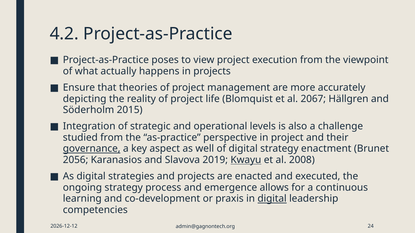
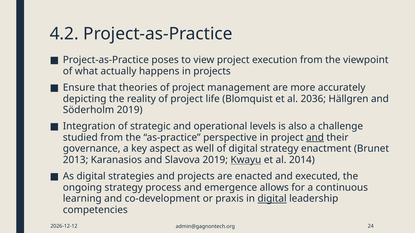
2067: 2067 -> 2036
Söderholm 2015: 2015 -> 2019
and at (315, 138) underline: none -> present
governance underline: present -> none
2056: 2056 -> 2013
2008: 2008 -> 2014
